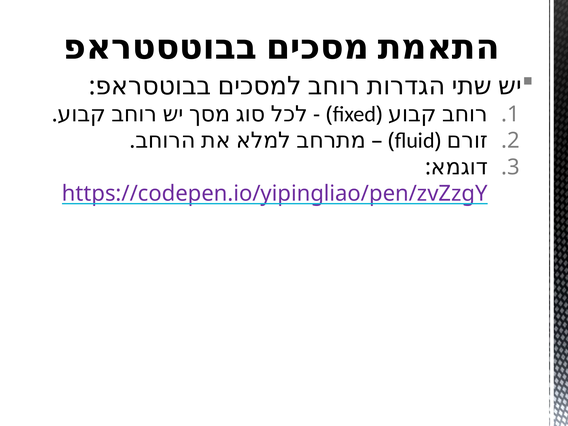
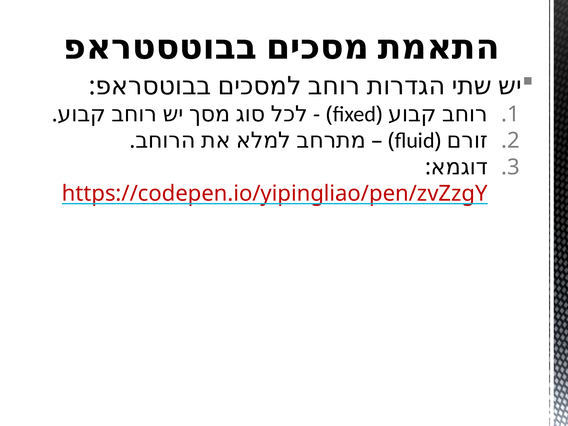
https://codepen.io/yipingliao/pen/zvZzgY colour: purple -> red
